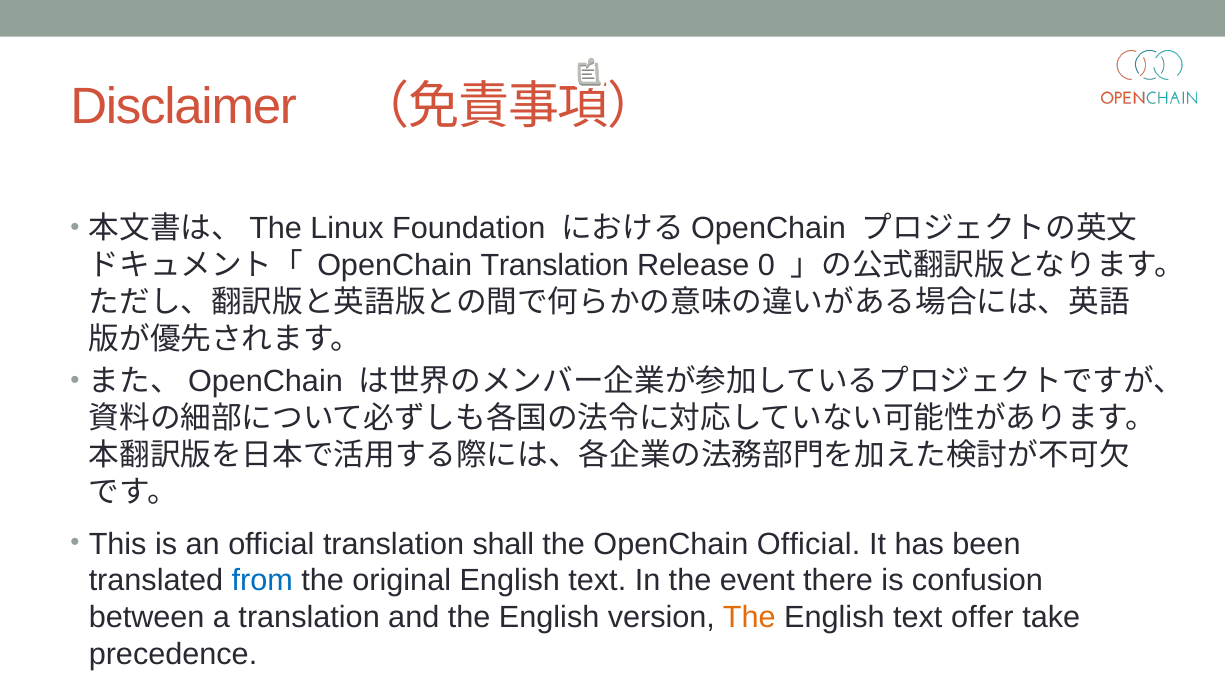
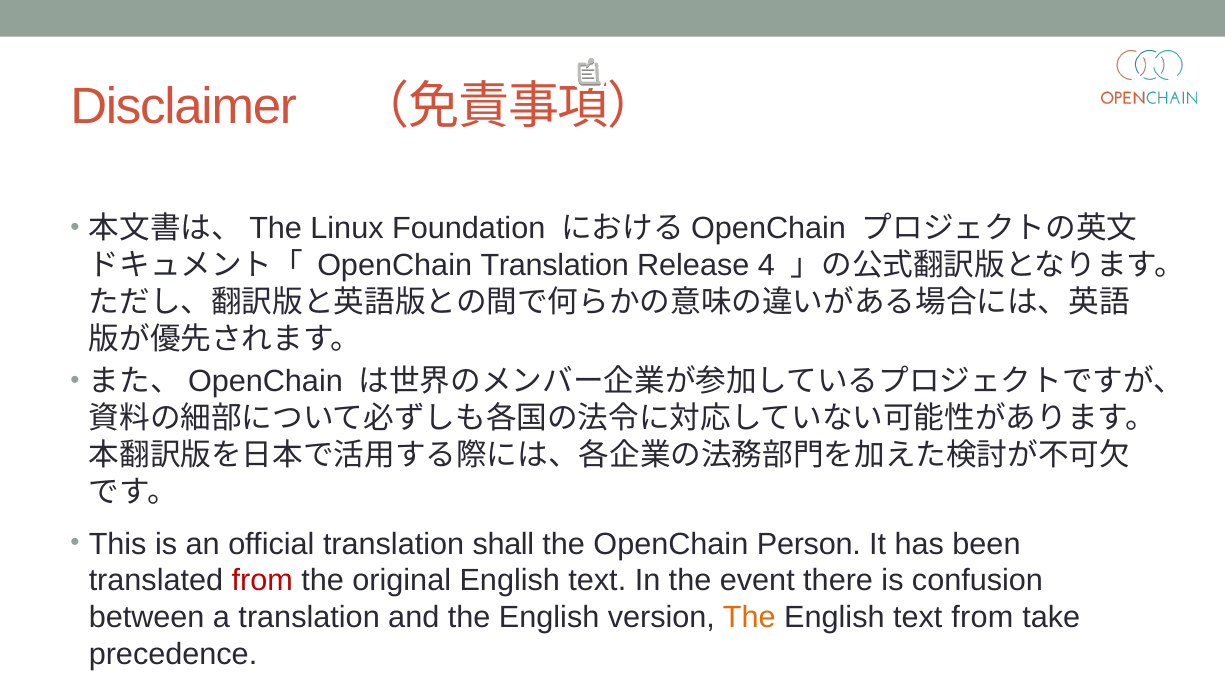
0: 0 -> 4
OpenChain Official: Official -> Person
from at (262, 581) colour: blue -> red
text offer: offer -> from
